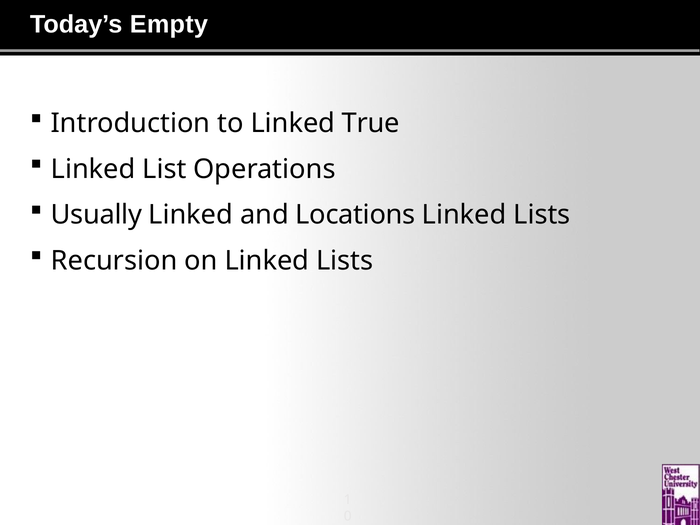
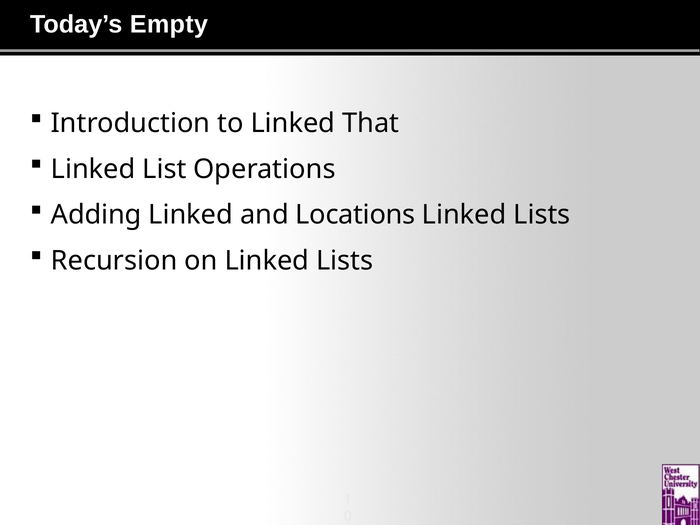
True: True -> That
Usually: Usually -> Adding
